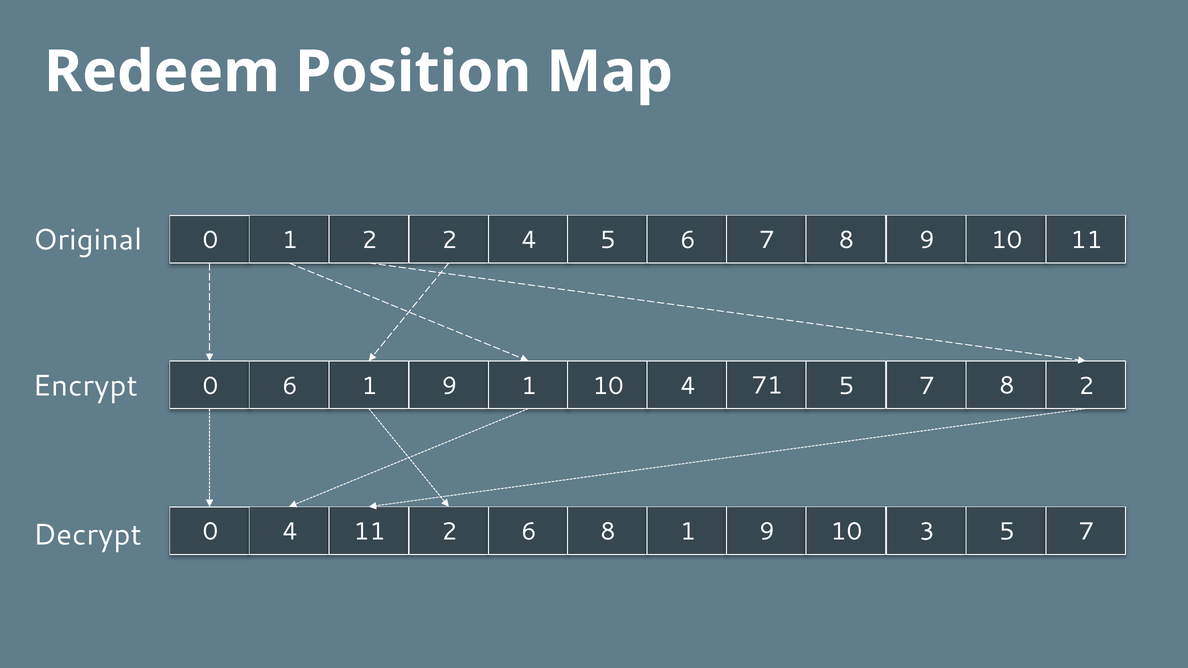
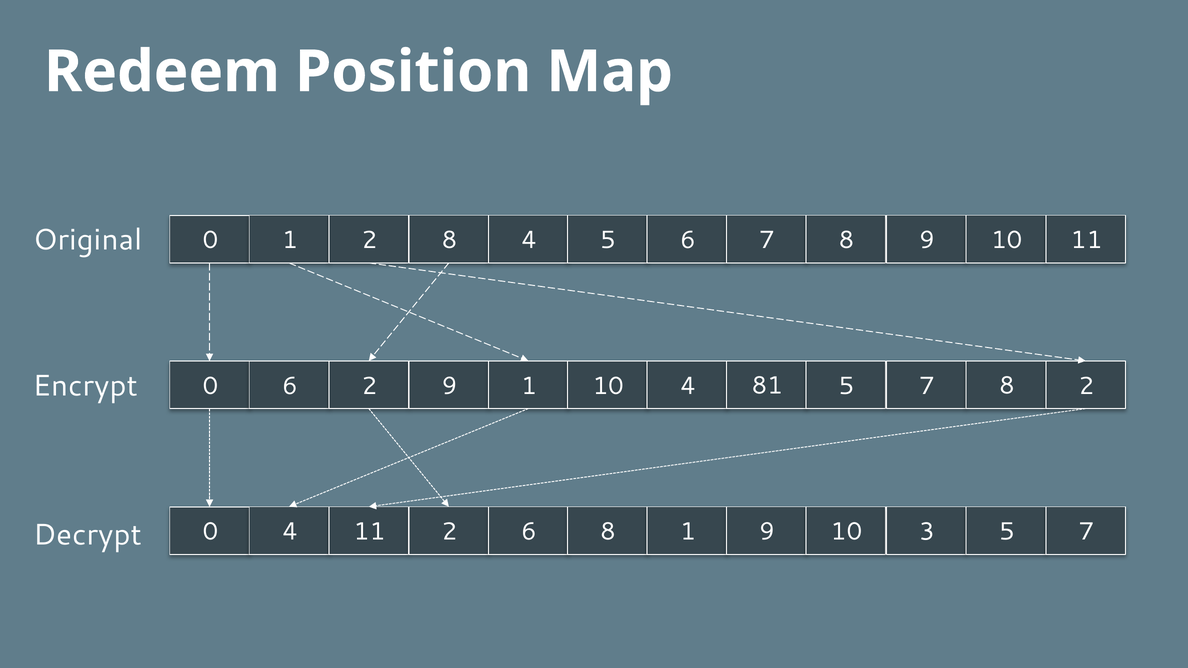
2 2: 2 -> 8
6 1: 1 -> 2
71: 71 -> 81
